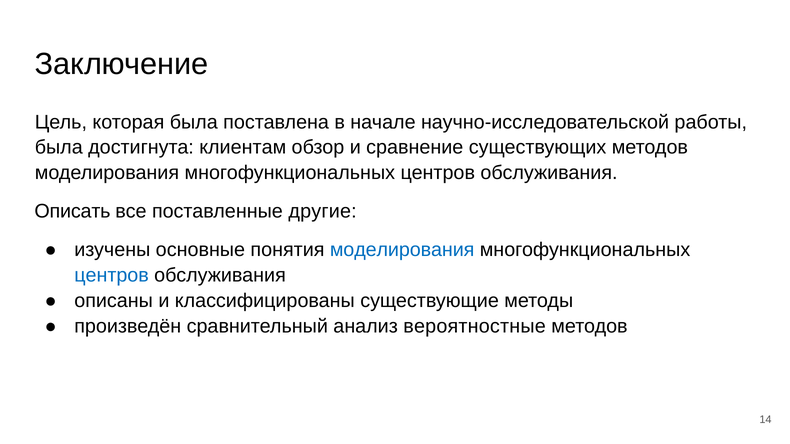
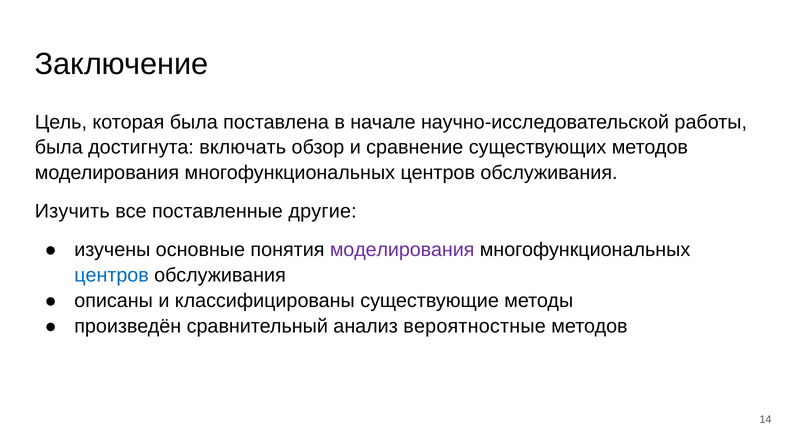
клиентам: клиентам -> включать
Описать: Описать -> Изучить
моделирования at (402, 250) colour: blue -> purple
